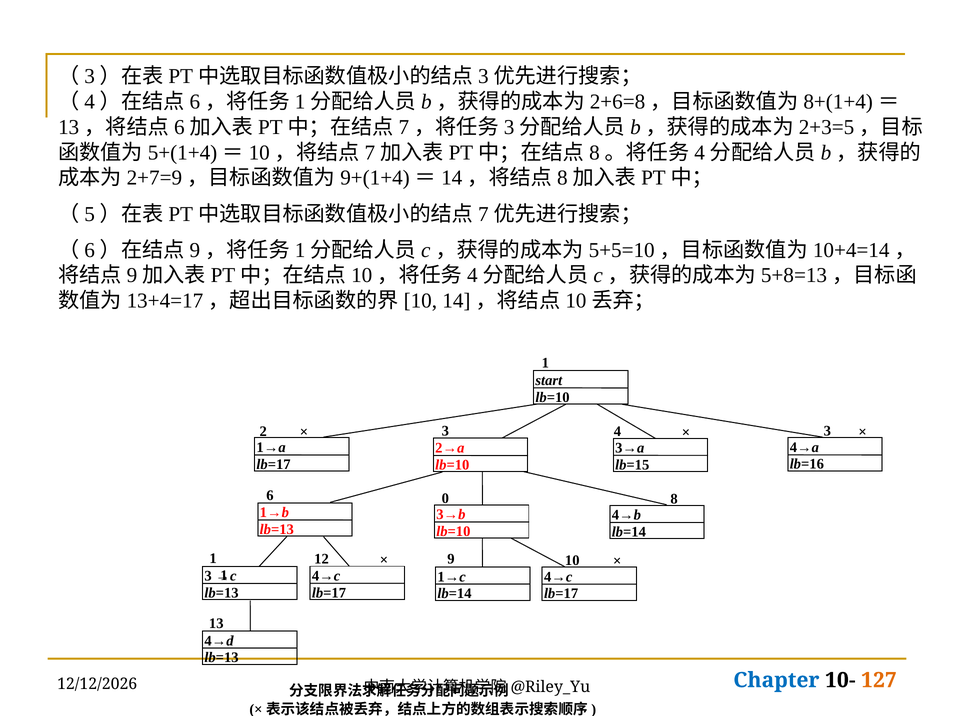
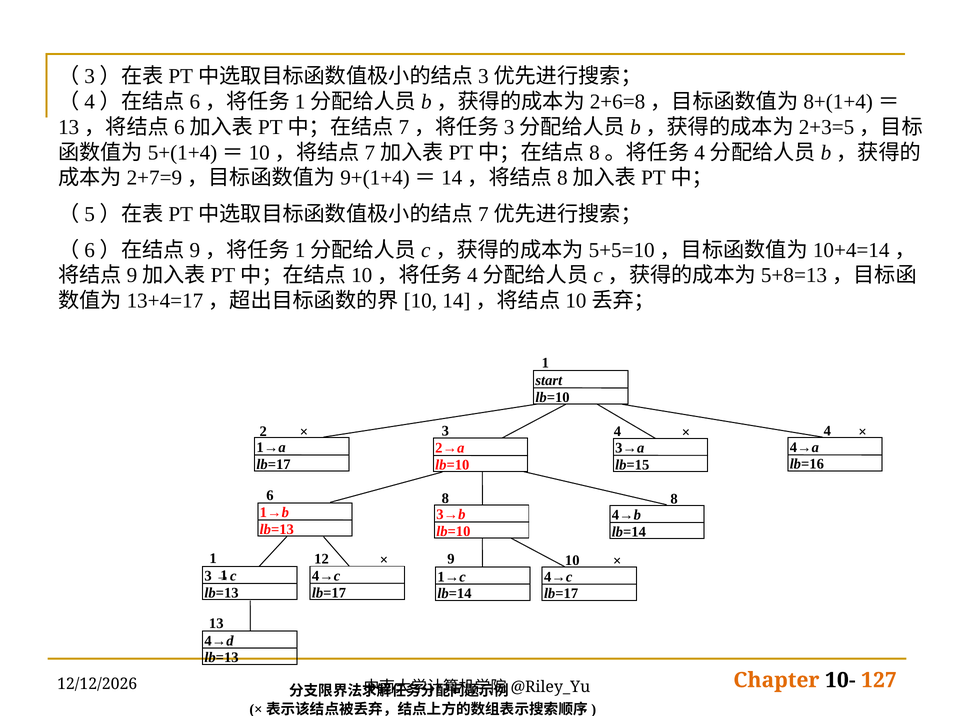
3 3: 3 -> 4
6 0: 0 -> 8
Chapter colour: blue -> orange
